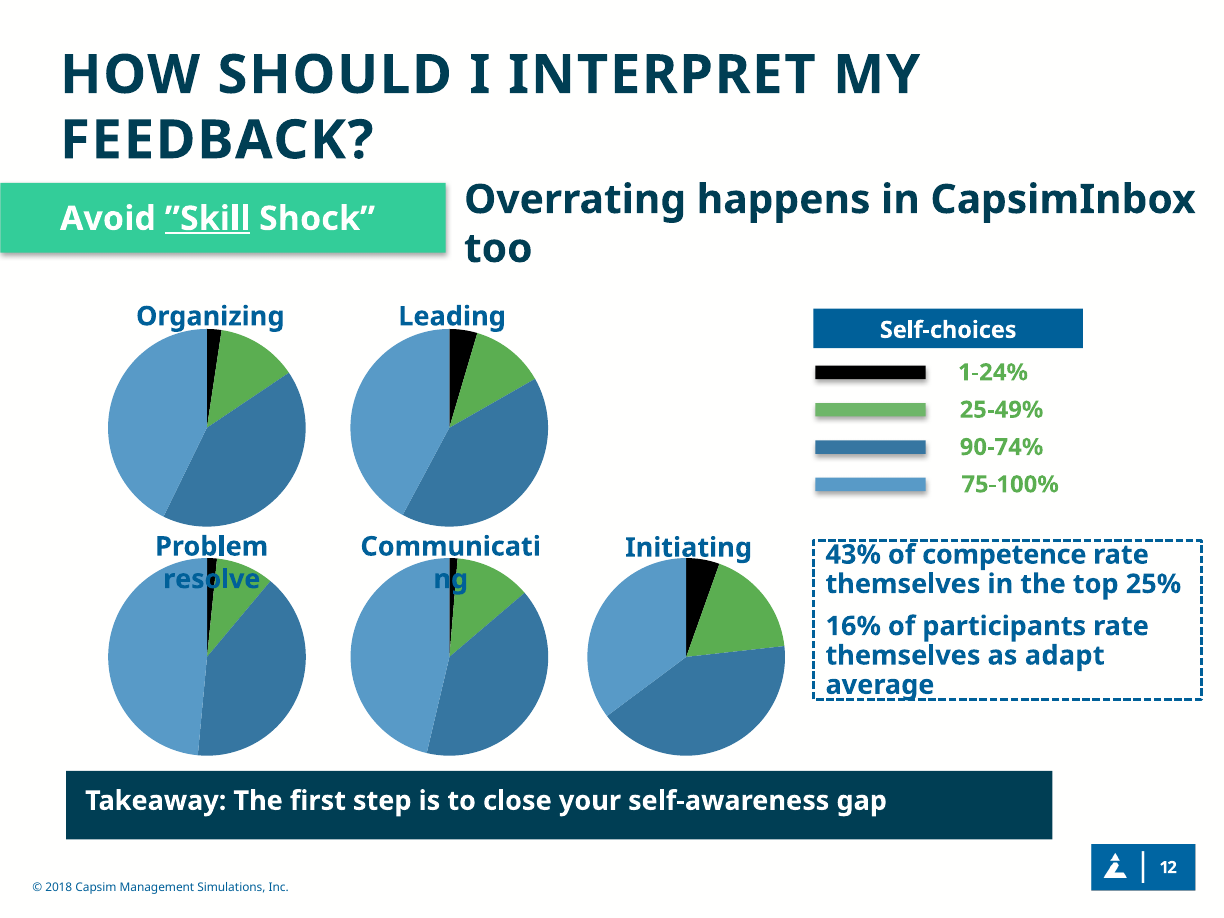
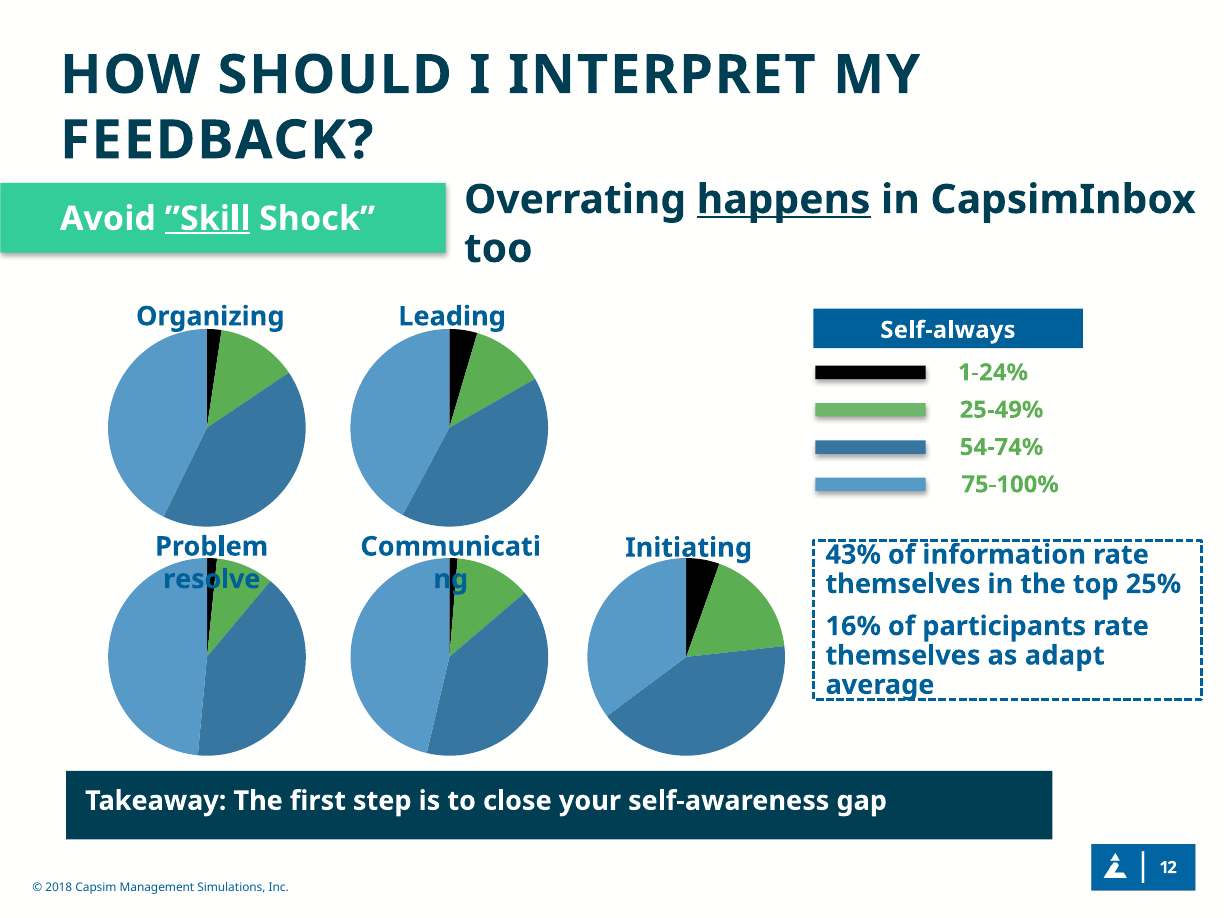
happens underline: none -> present
Self-choices: Self-choices -> Self-always
90-74%: 90-74% -> 54-74%
competence: competence -> information
